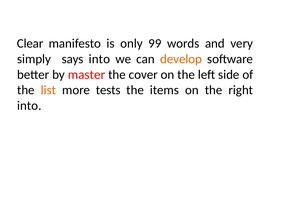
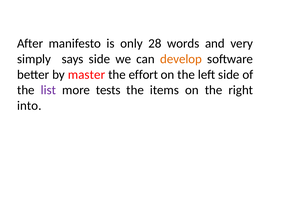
Clear: Clear -> After
99: 99 -> 28
says into: into -> side
cover: cover -> effort
list colour: orange -> purple
